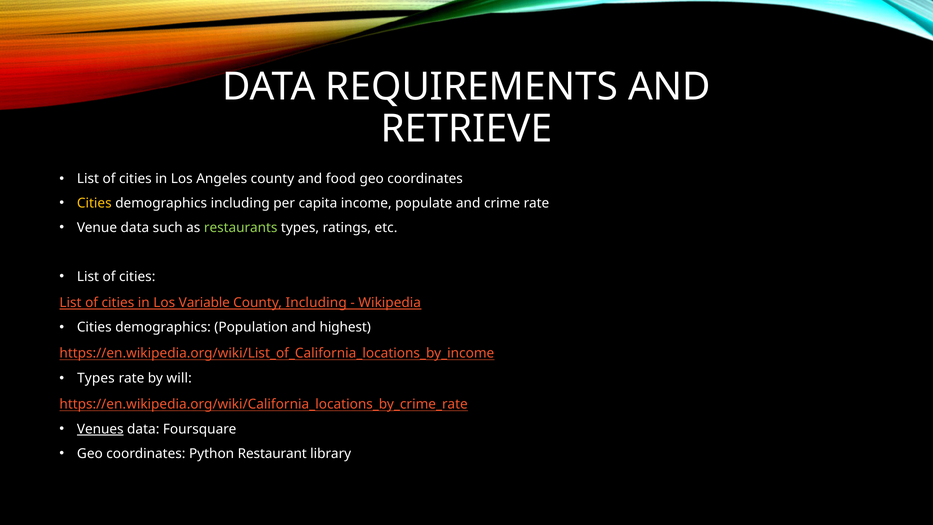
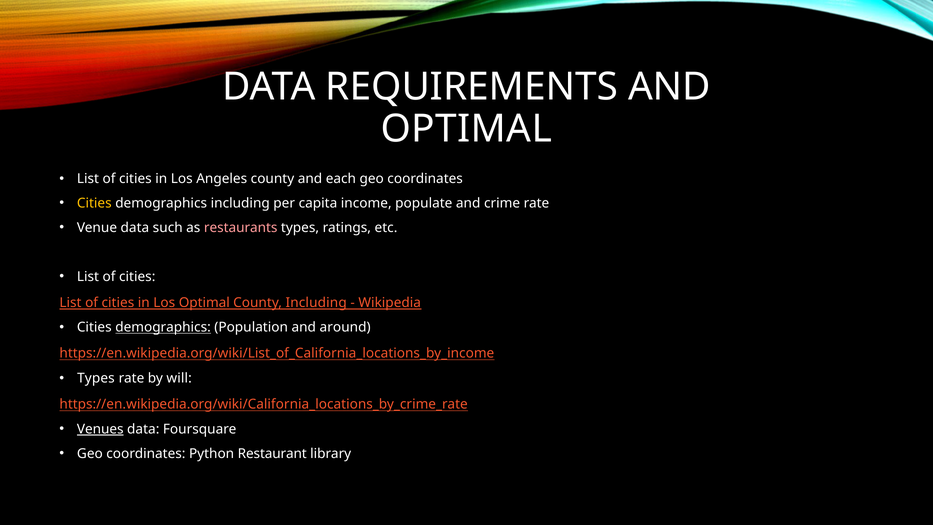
RETRIEVE at (466, 129): RETRIEVE -> OPTIMAL
food: food -> each
restaurants colour: light green -> pink
Los Variable: Variable -> Optimal
demographics at (163, 327) underline: none -> present
highest: highest -> around
